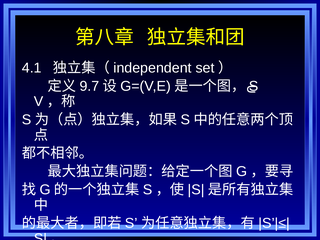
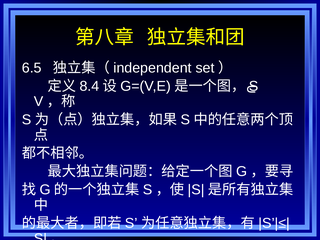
4.1: 4.1 -> 6.5
9.7: 9.7 -> 8.4
